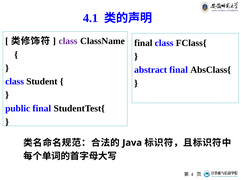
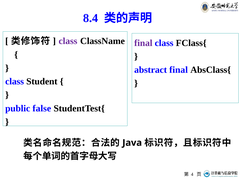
4.1: 4.1 -> 8.4
final at (143, 43) colour: black -> purple
public final: final -> false
